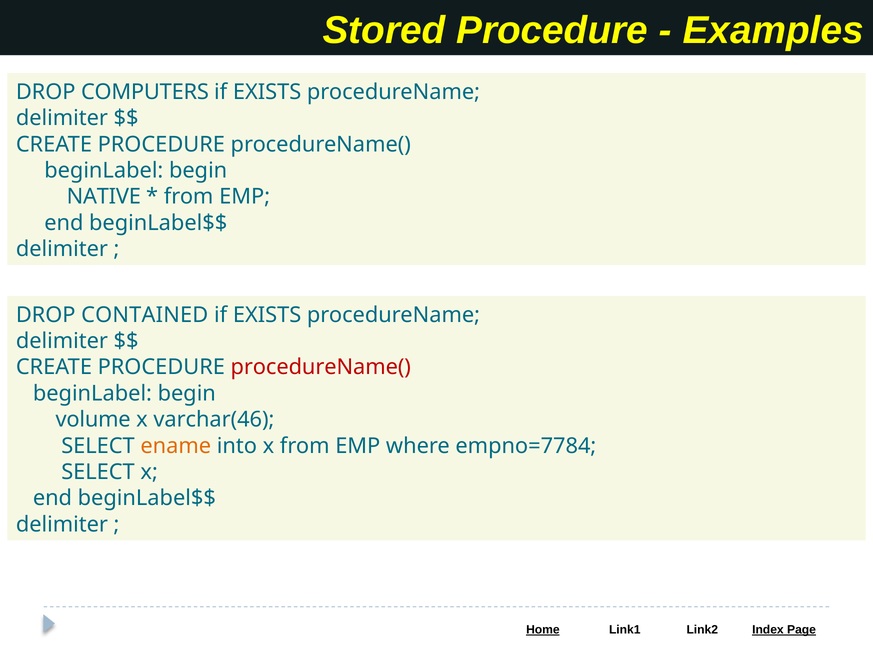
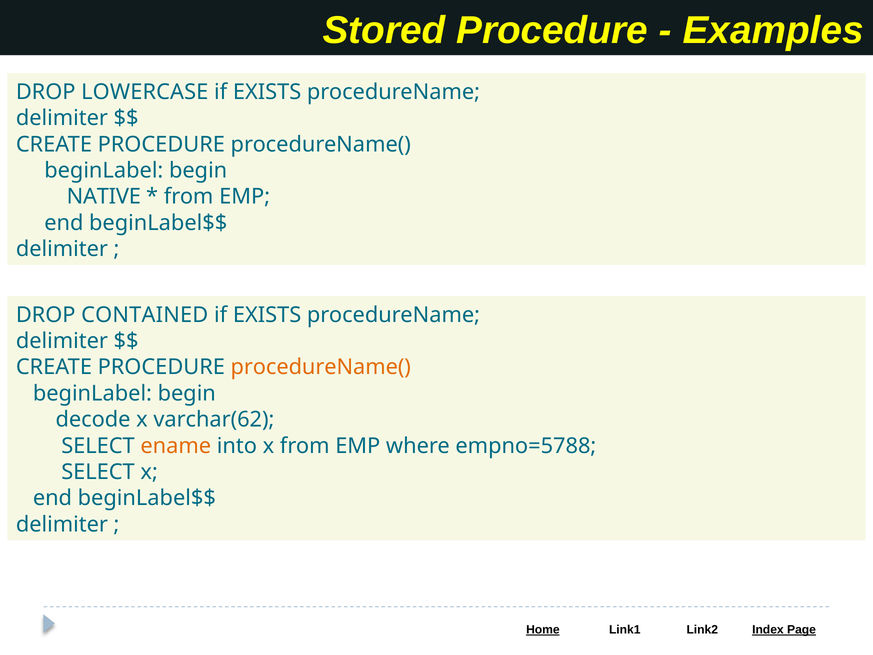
COMPUTERS: COMPUTERS -> LOWERCASE
procedureName( at (321, 367) colour: red -> orange
volume: volume -> decode
varchar(46: varchar(46 -> varchar(62
empno=7784: empno=7784 -> empno=5788
